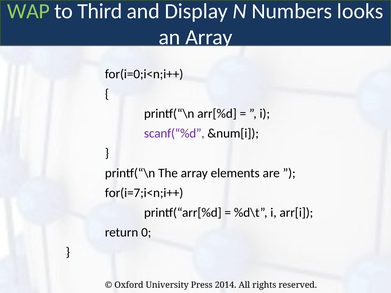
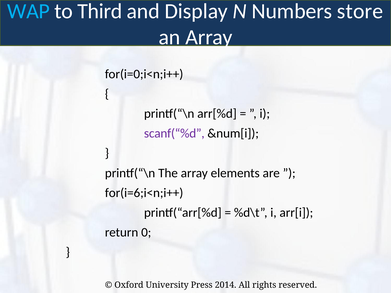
WAP colour: light green -> light blue
looks: looks -> store
for(i=7;i<n;i++: for(i=7;i<n;i++ -> for(i=6;i<n;i++
